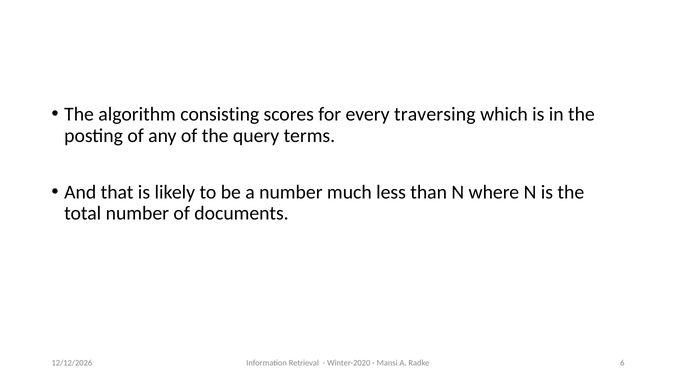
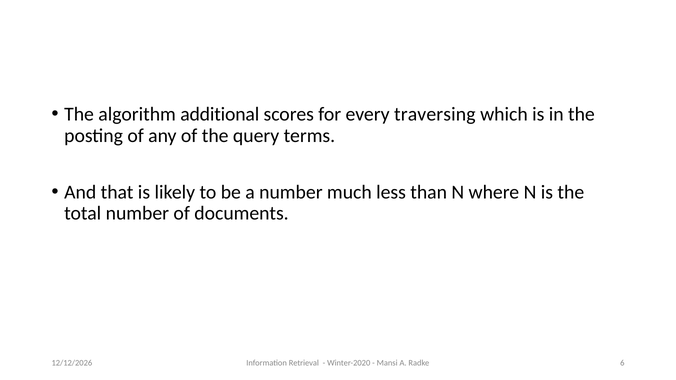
consisting: consisting -> additional
